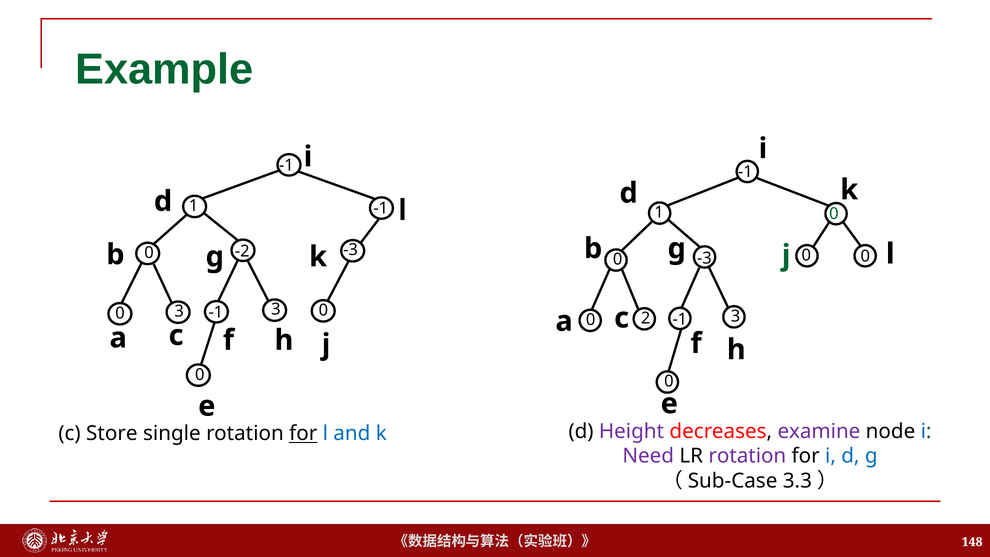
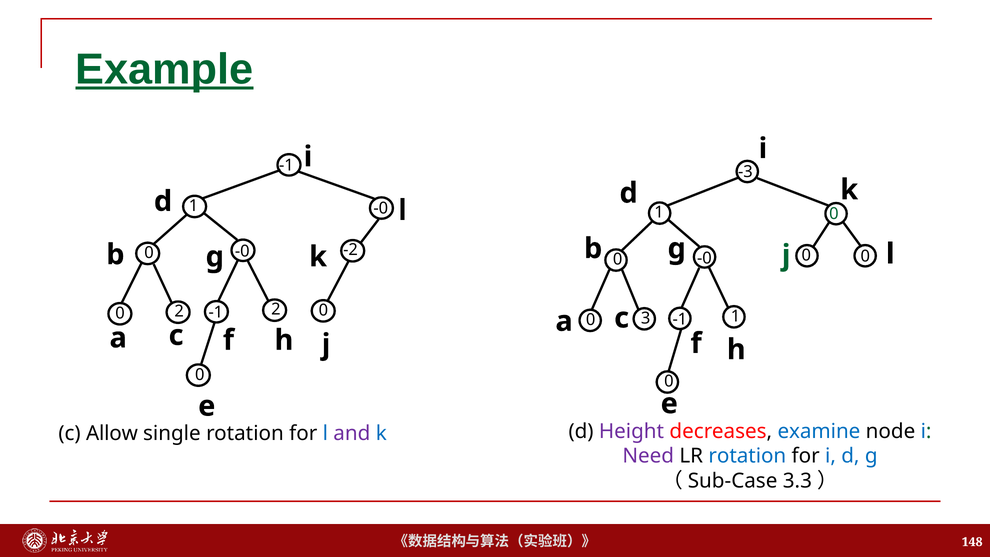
Example underline: none -> present
-1 at (745, 172): -1 -> -3
-1 at (381, 208): -1 -> -0
-2 at (242, 251): -2 -> -0
0 -3: -3 -> -2
-3 at (704, 258): -3 -> -0
0 3: 3 -> 2
3 at (276, 309): 3 -> 2
2: 2 -> 3
3 at (736, 316): 3 -> 1
examine colour: purple -> blue
Store: Store -> Allow
for at (303, 434) underline: present -> none
and colour: blue -> purple
rotation at (747, 456) colour: purple -> blue
